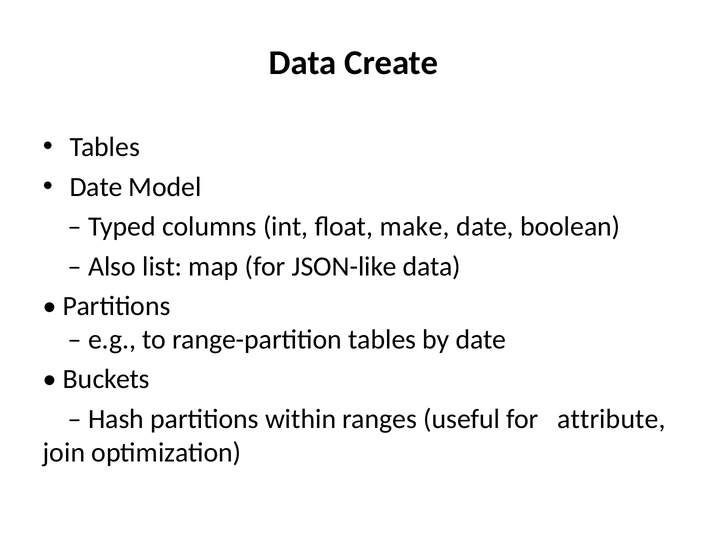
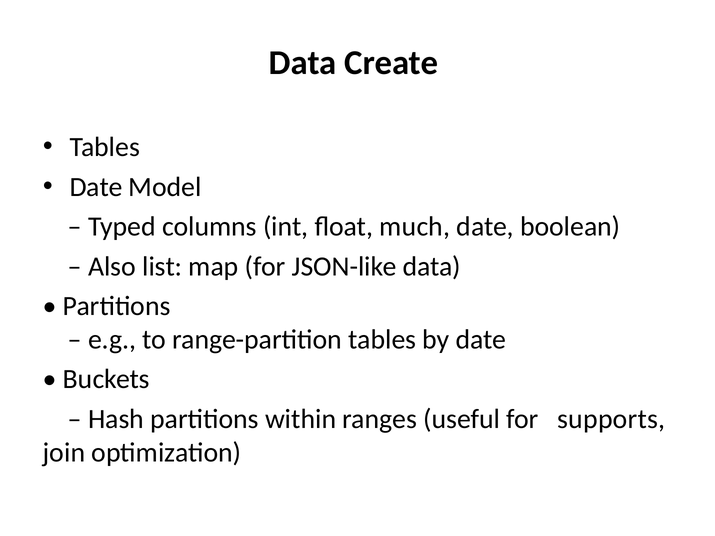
make: make -> much
attribute: attribute -> supports
